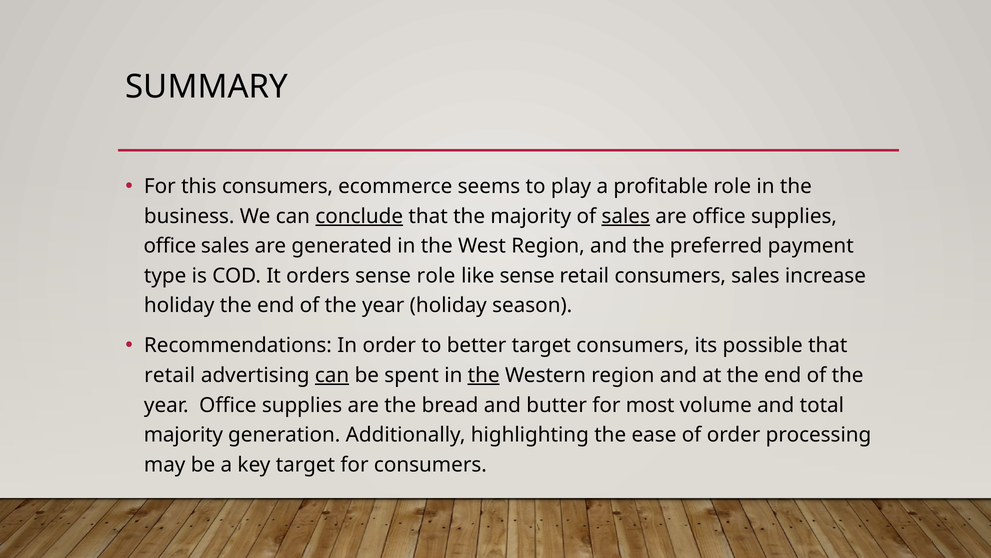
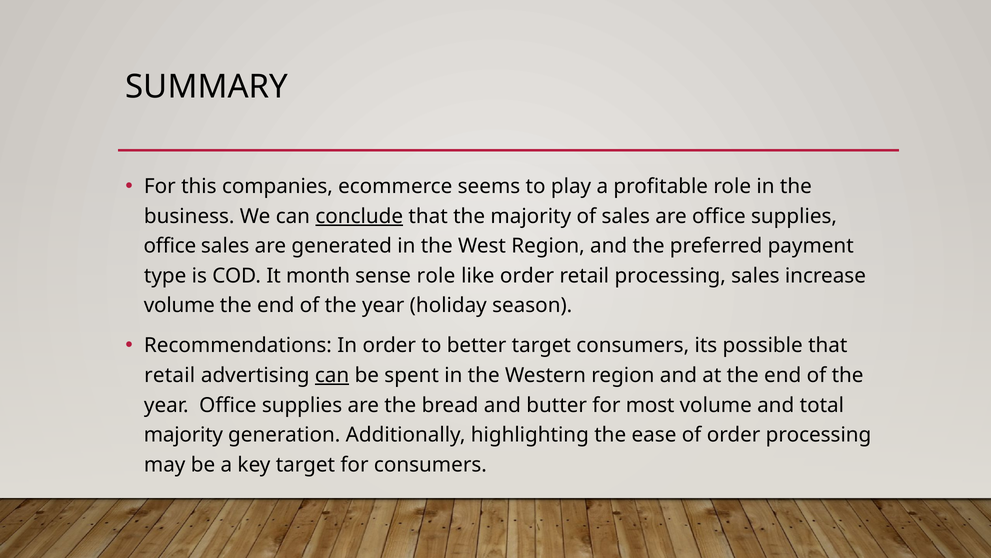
this consumers: consumers -> companies
sales at (626, 216) underline: present -> none
orders: orders -> month
like sense: sense -> order
retail consumers: consumers -> processing
holiday at (179, 305): holiday -> volume
the at (484, 375) underline: present -> none
